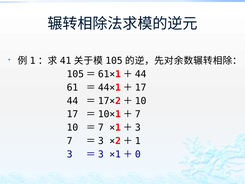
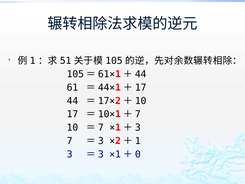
41: 41 -> 51
